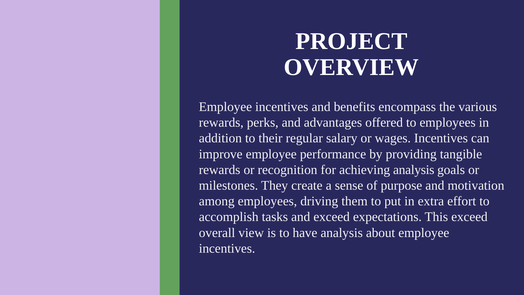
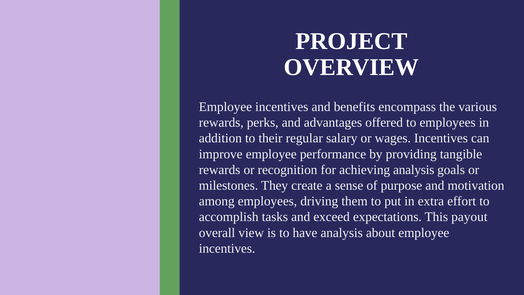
This exceed: exceed -> payout
